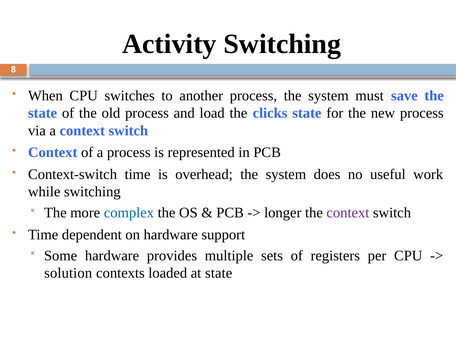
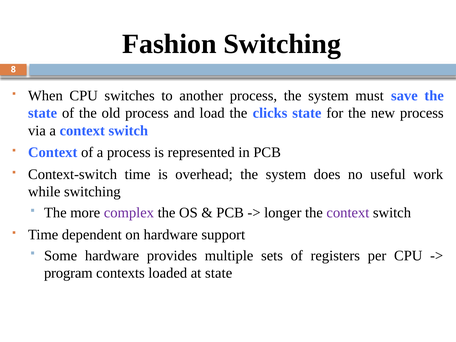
Activity: Activity -> Fashion
complex colour: blue -> purple
solution: solution -> program
